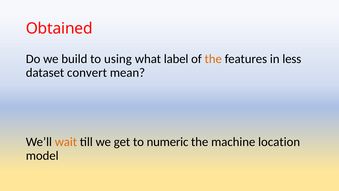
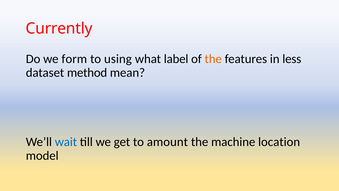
Obtained: Obtained -> Currently
build: build -> form
convert: convert -> method
wait colour: orange -> blue
numeric: numeric -> amount
